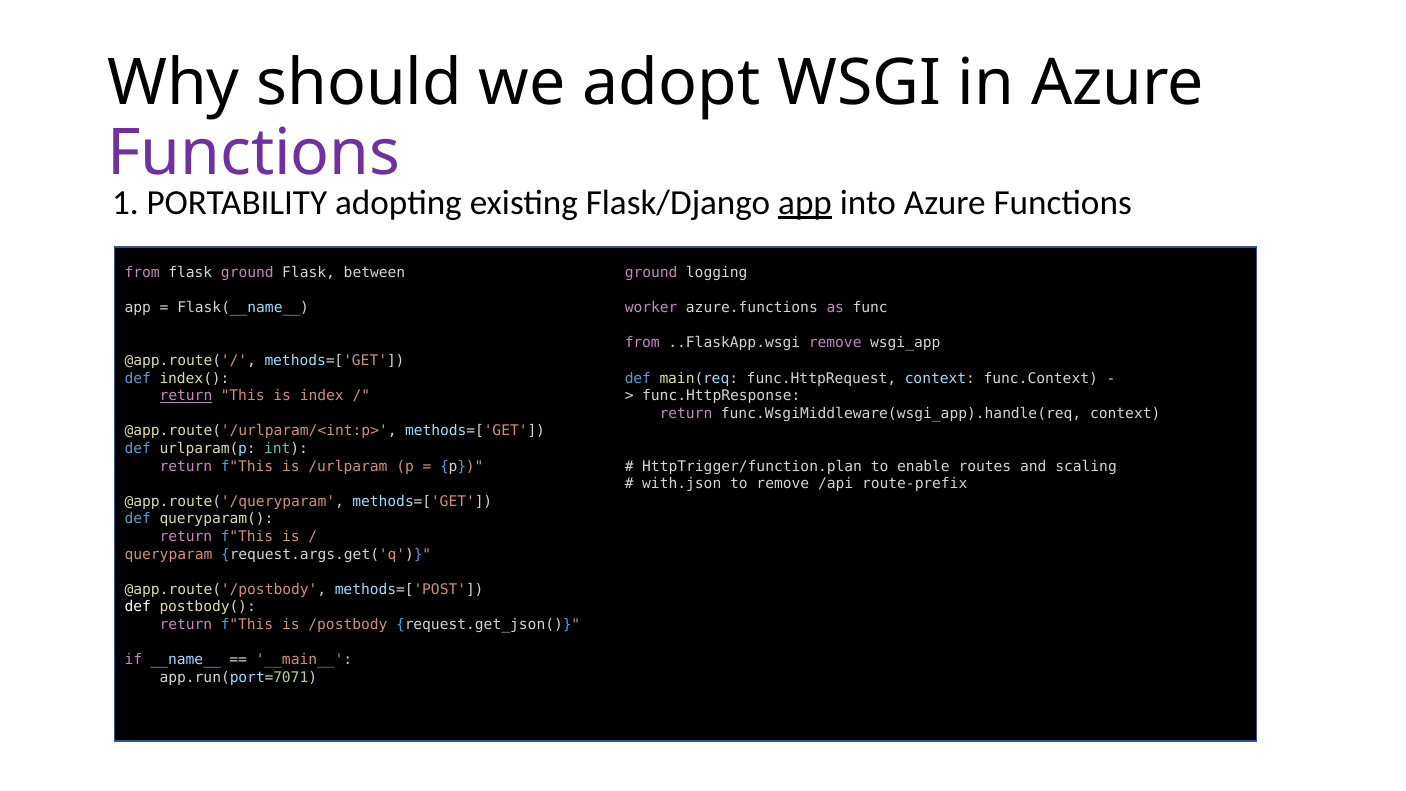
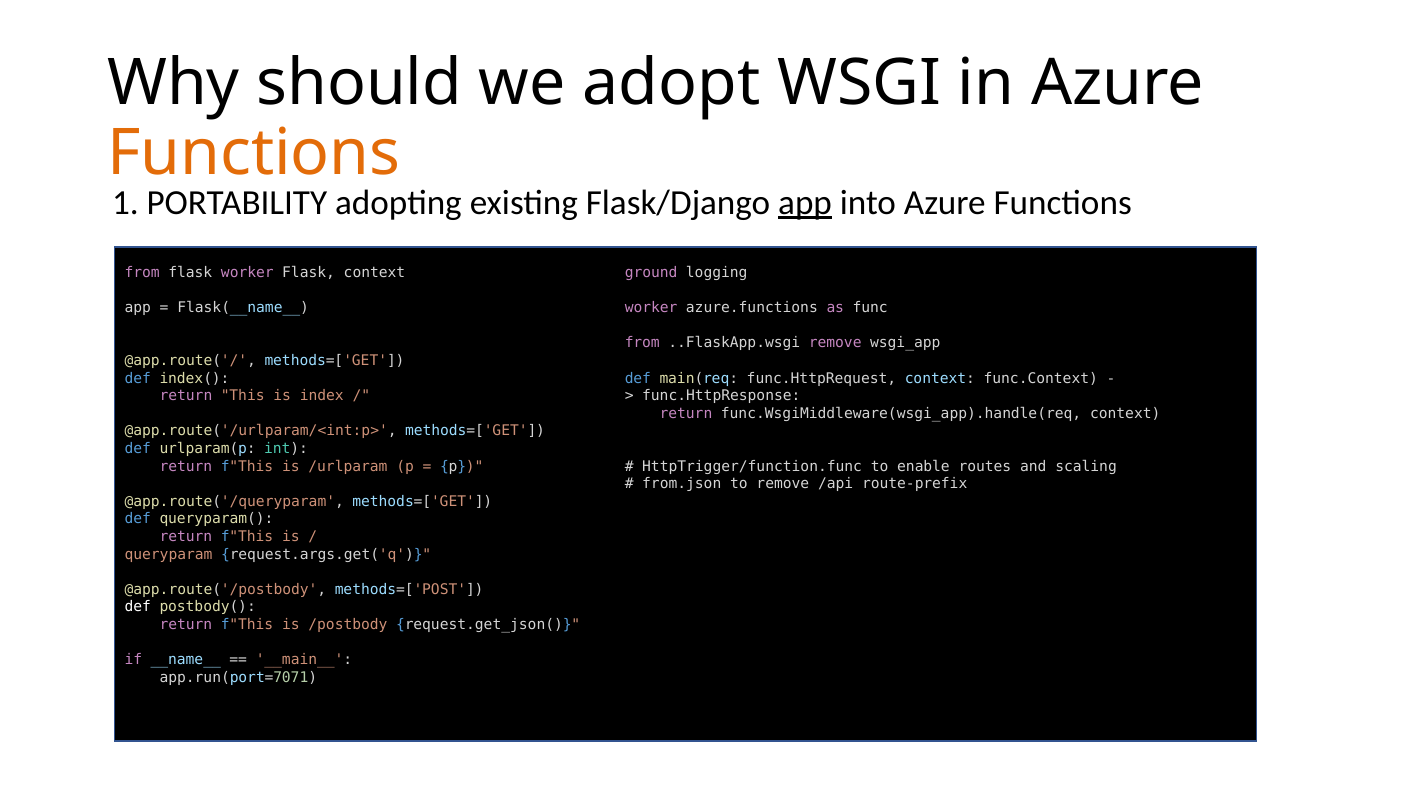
Functions at (254, 153) colour: purple -> orange
flask ground: ground -> worker
Flask between: between -> context
return at (186, 396) underline: present -> none
HttpTrigger/function.plan: HttpTrigger/function.plan -> HttpTrigger/function.func
with.json: with.json -> from.json
